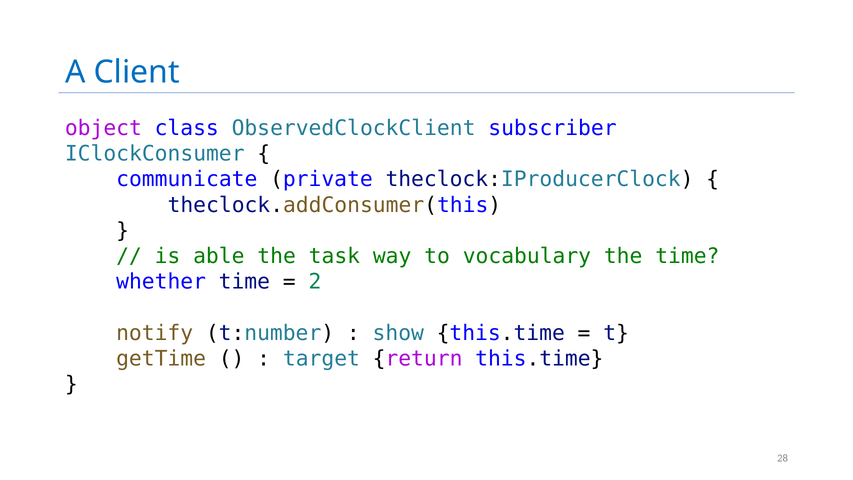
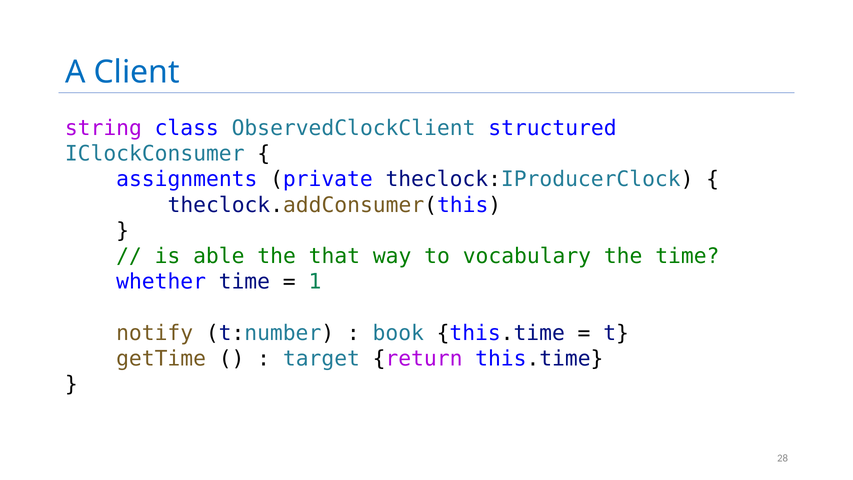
object: object -> string
subscriber: subscriber -> structured
communicate: communicate -> assignments
task: task -> that
2: 2 -> 1
show: show -> book
